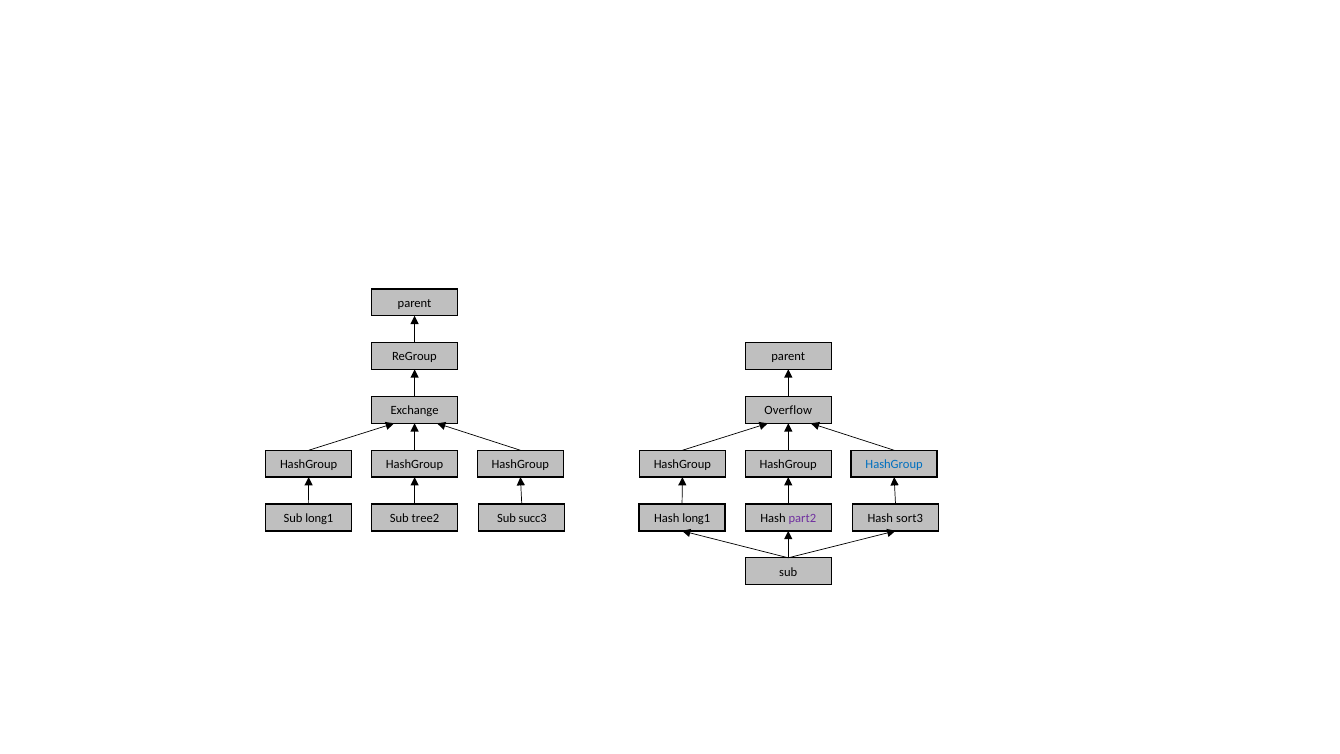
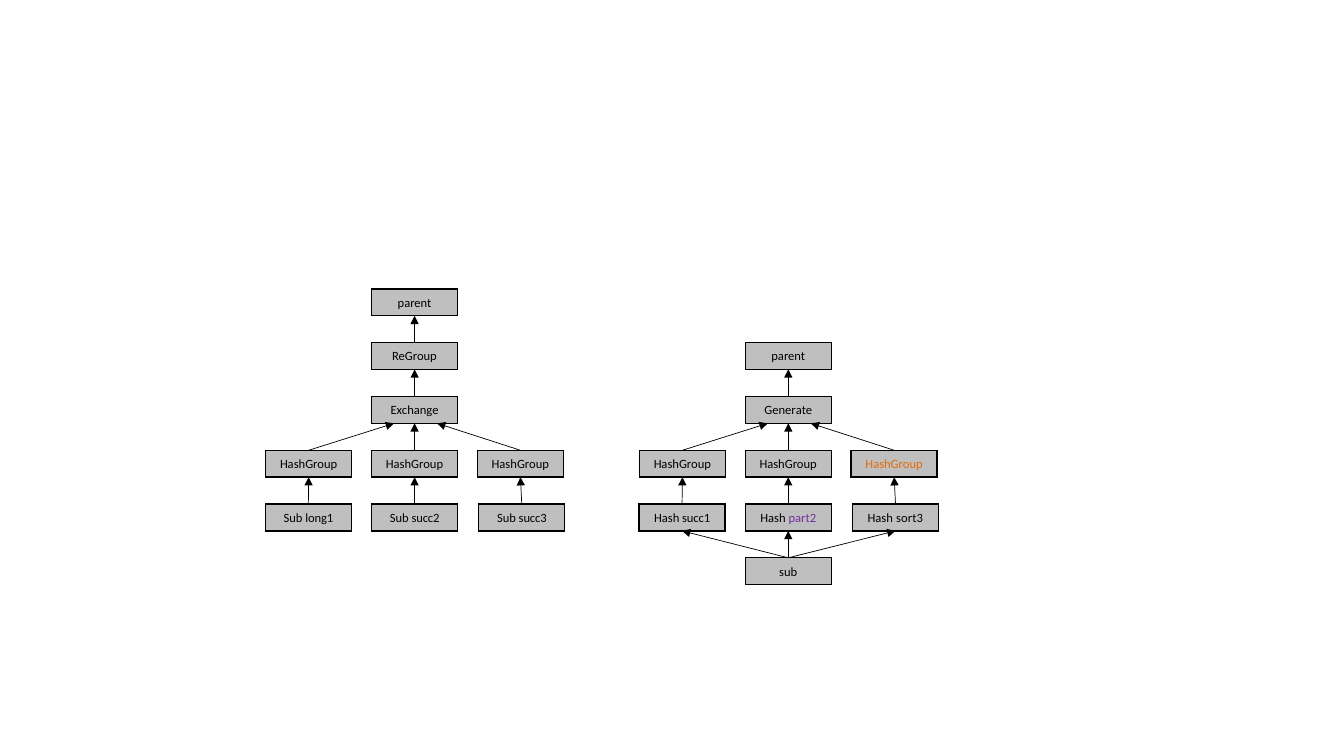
Overflow: Overflow -> Generate
HashGroup at (894, 464) colour: blue -> orange
tree2: tree2 -> succ2
Hash long1: long1 -> succ1
